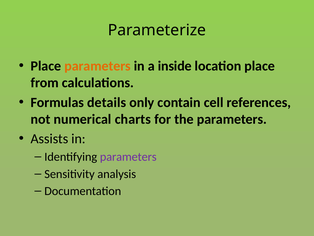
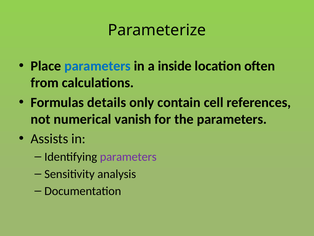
parameters at (98, 66) colour: orange -> blue
location place: place -> often
charts: charts -> vanish
